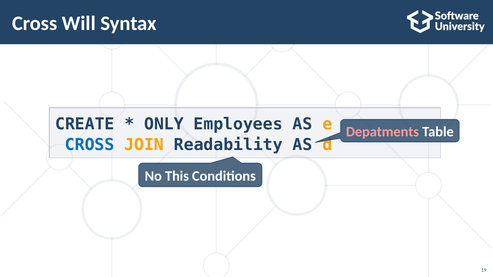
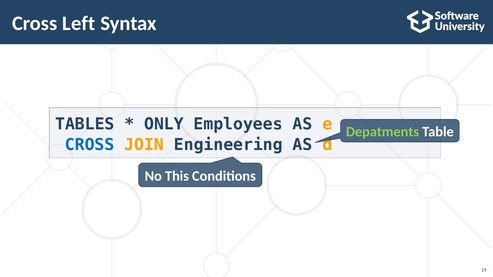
Will: Will -> Left
CREATE: CREATE -> TABLES
Depatments colour: pink -> light green
Readability: Readability -> Engineering
